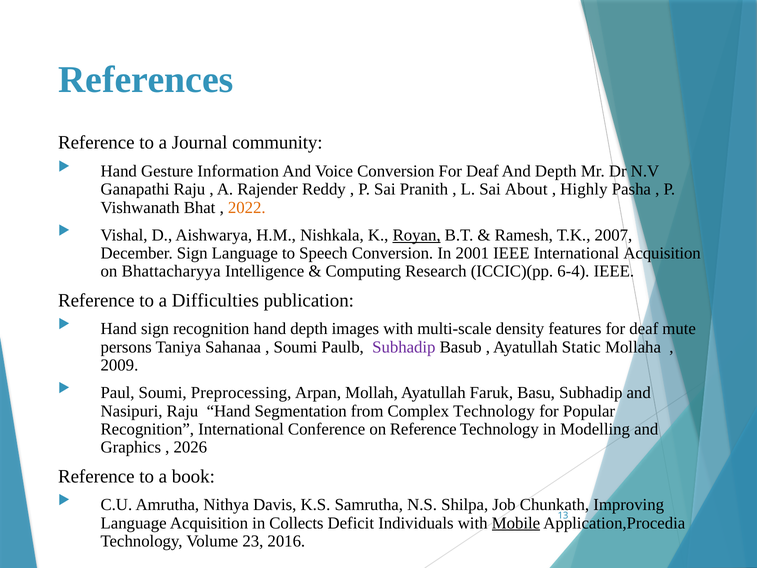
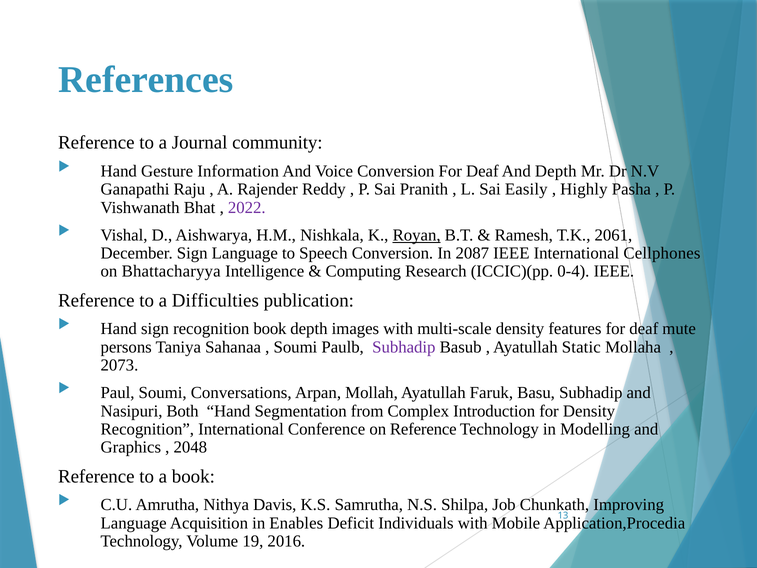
About: About -> Easily
2022 colour: orange -> purple
2007: 2007 -> 2061
2001: 2001 -> 2087
International Acquisition: Acquisition -> Cellphones
6-4: 6-4 -> 0-4
recognition hand: hand -> book
2009: 2009 -> 2073
Preprocessing: Preprocessing -> Conversations
Nasipuri Raju: Raju -> Both
Complex Technology: Technology -> Introduction
for Popular: Popular -> Density
2026: 2026 -> 2048
Collects: Collects -> Enables
Mobile underline: present -> none
23: 23 -> 19
